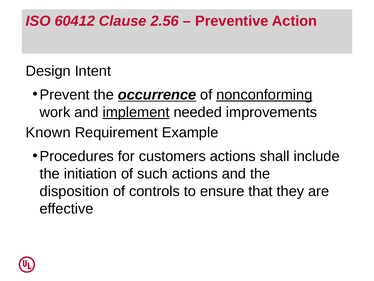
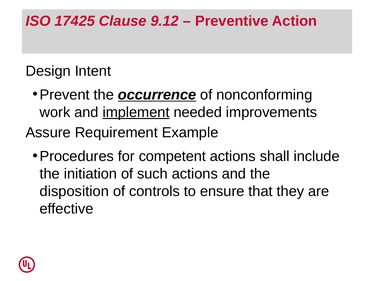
60412: 60412 -> 17425
2.56: 2.56 -> 9.12
nonconforming underline: present -> none
Known: Known -> Assure
customers: customers -> competent
